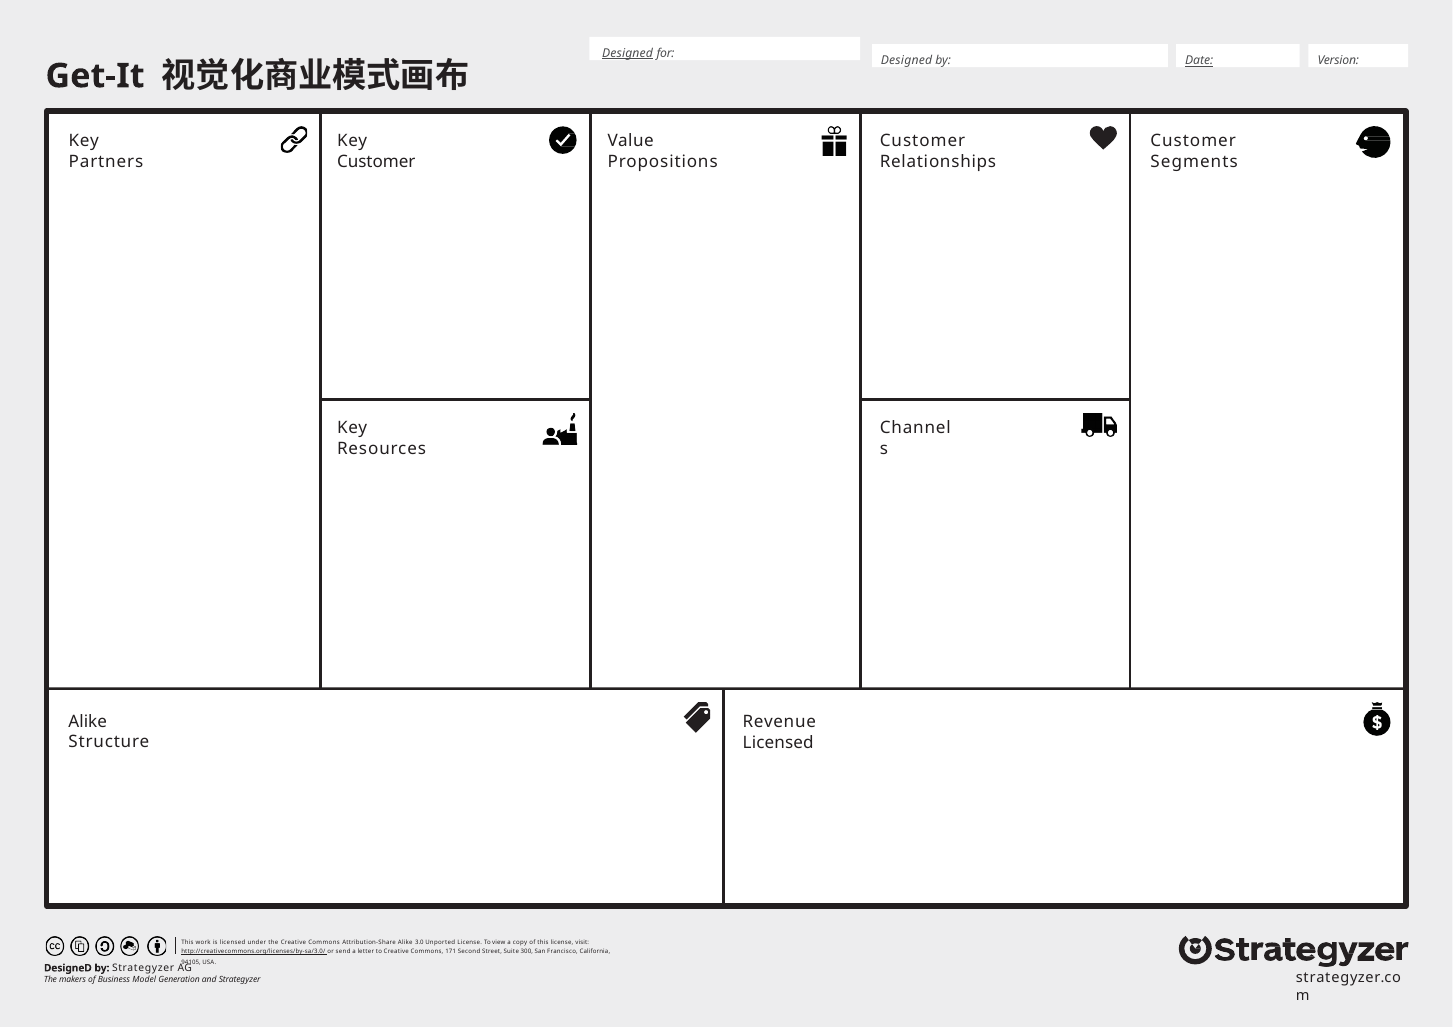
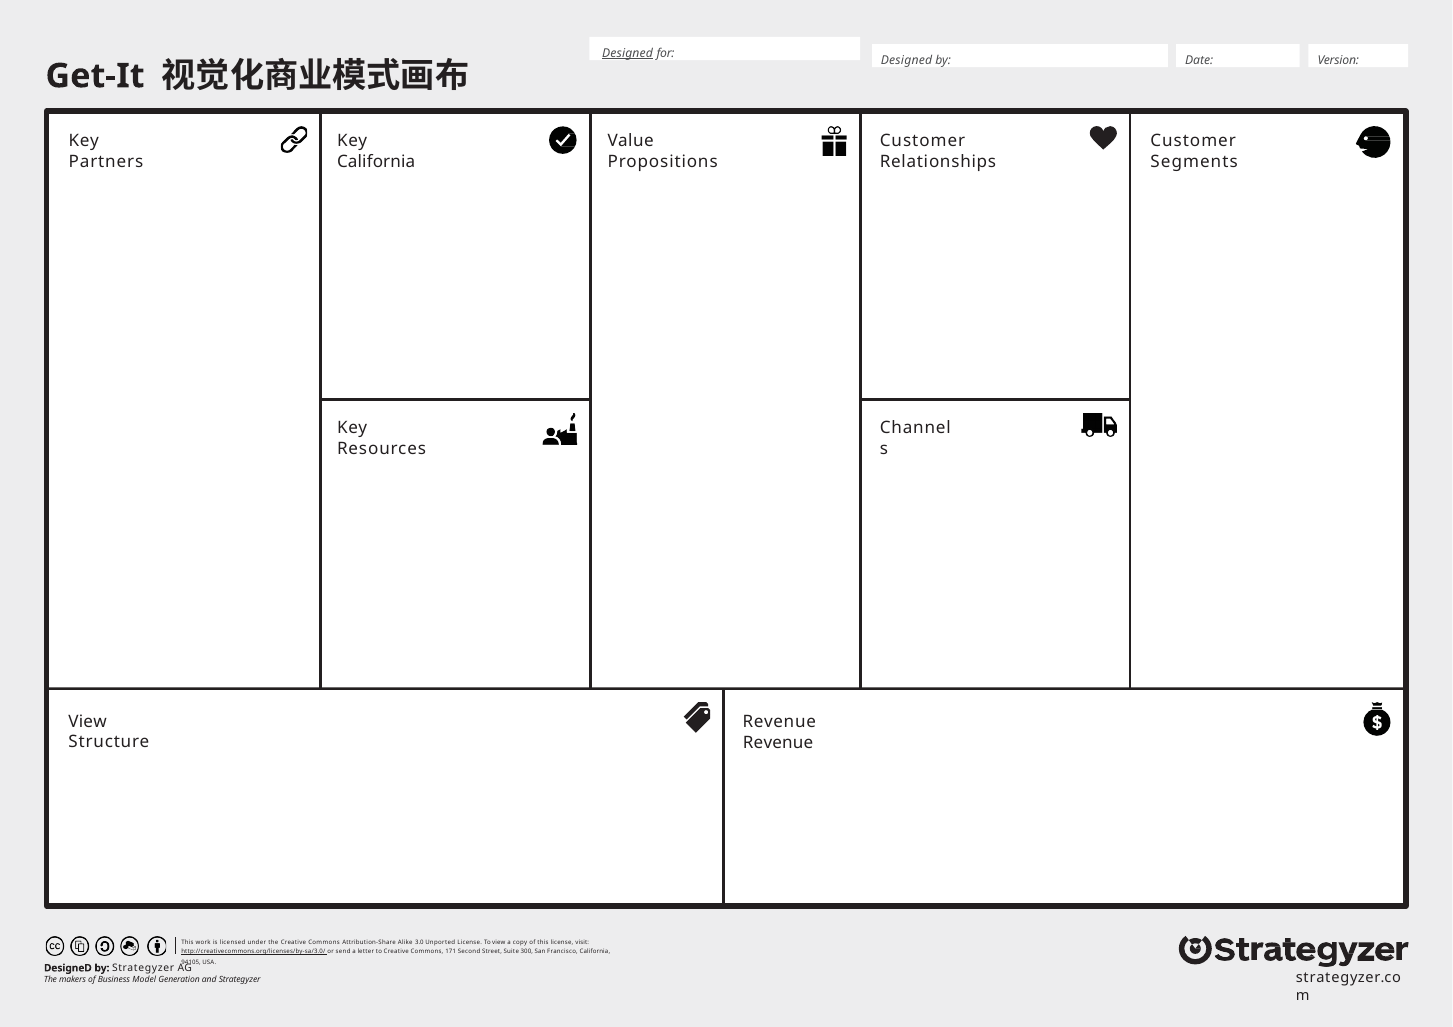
Date underline: present -> none
Customer at (376, 162): Customer -> California
Alike at (88, 722): Alike -> View
Licensed at (778, 743): Licensed -> Revenue
